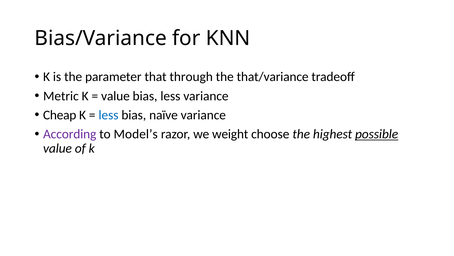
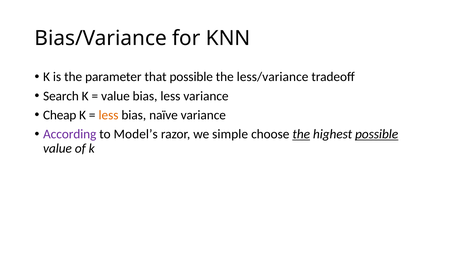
that through: through -> possible
that/variance: that/variance -> less/variance
Metric: Metric -> Search
less at (108, 115) colour: blue -> orange
weight: weight -> simple
the at (301, 134) underline: none -> present
